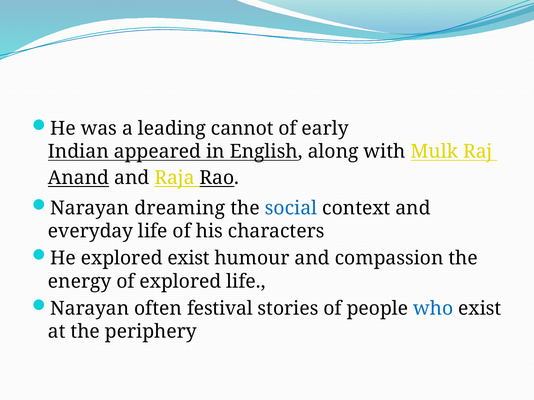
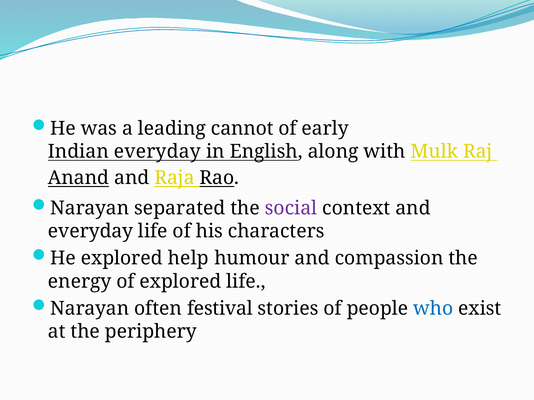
Indian appeared: appeared -> everyday
dreaming: dreaming -> separated
social colour: blue -> purple
explored exist: exist -> help
